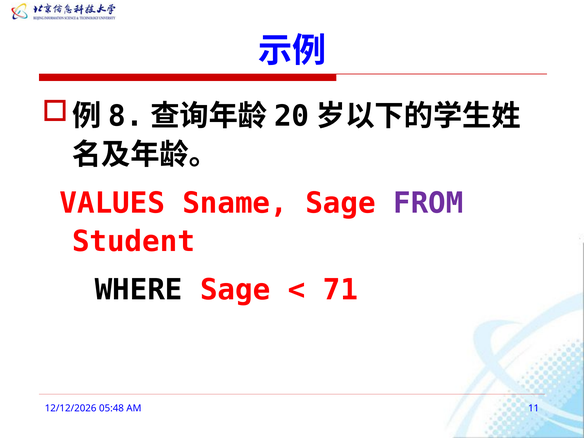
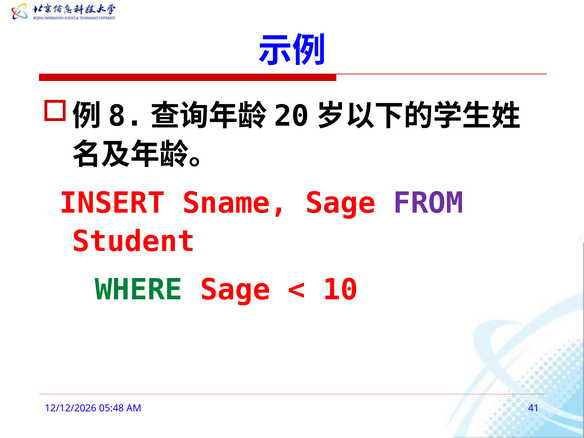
VALUES: VALUES -> INSERT
WHERE colour: black -> green
71: 71 -> 10
11: 11 -> 41
